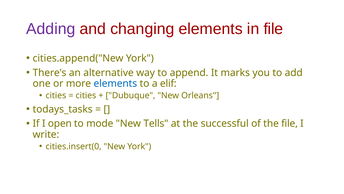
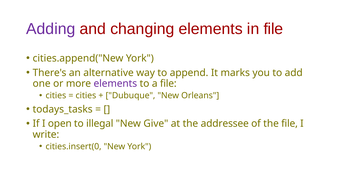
elements at (115, 83) colour: blue -> purple
a elif: elif -> file
mode: mode -> illegal
Tells: Tells -> Give
successful: successful -> addressee
